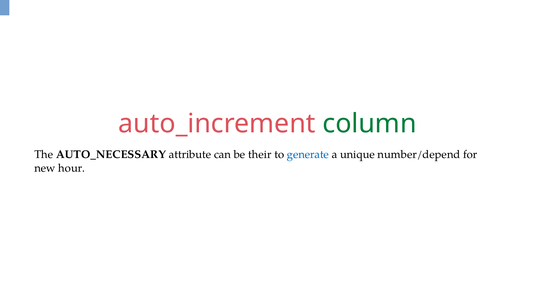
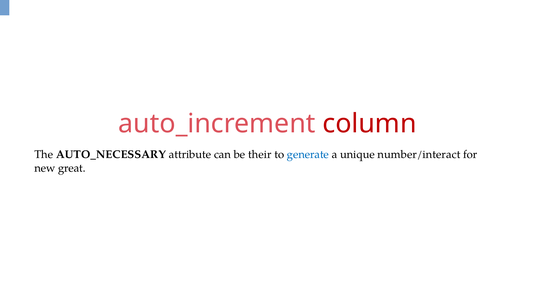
column colour: green -> red
number/depend: number/depend -> number/interact
hour: hour -> great
